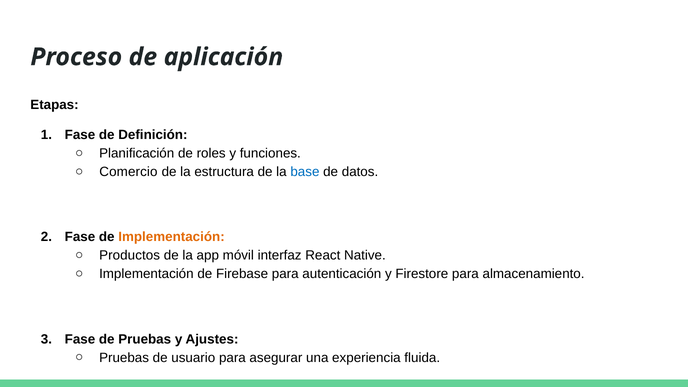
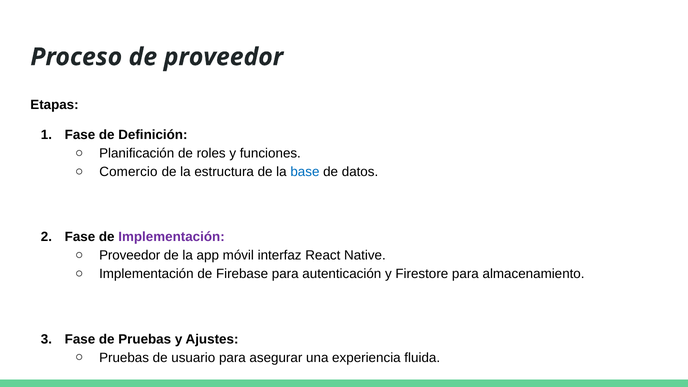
de aplicación: aplicación -> proveedor
Implementación at (172, 237) colour: orange -> purple
Productos at (130, 256): Productos -> Proveedor
